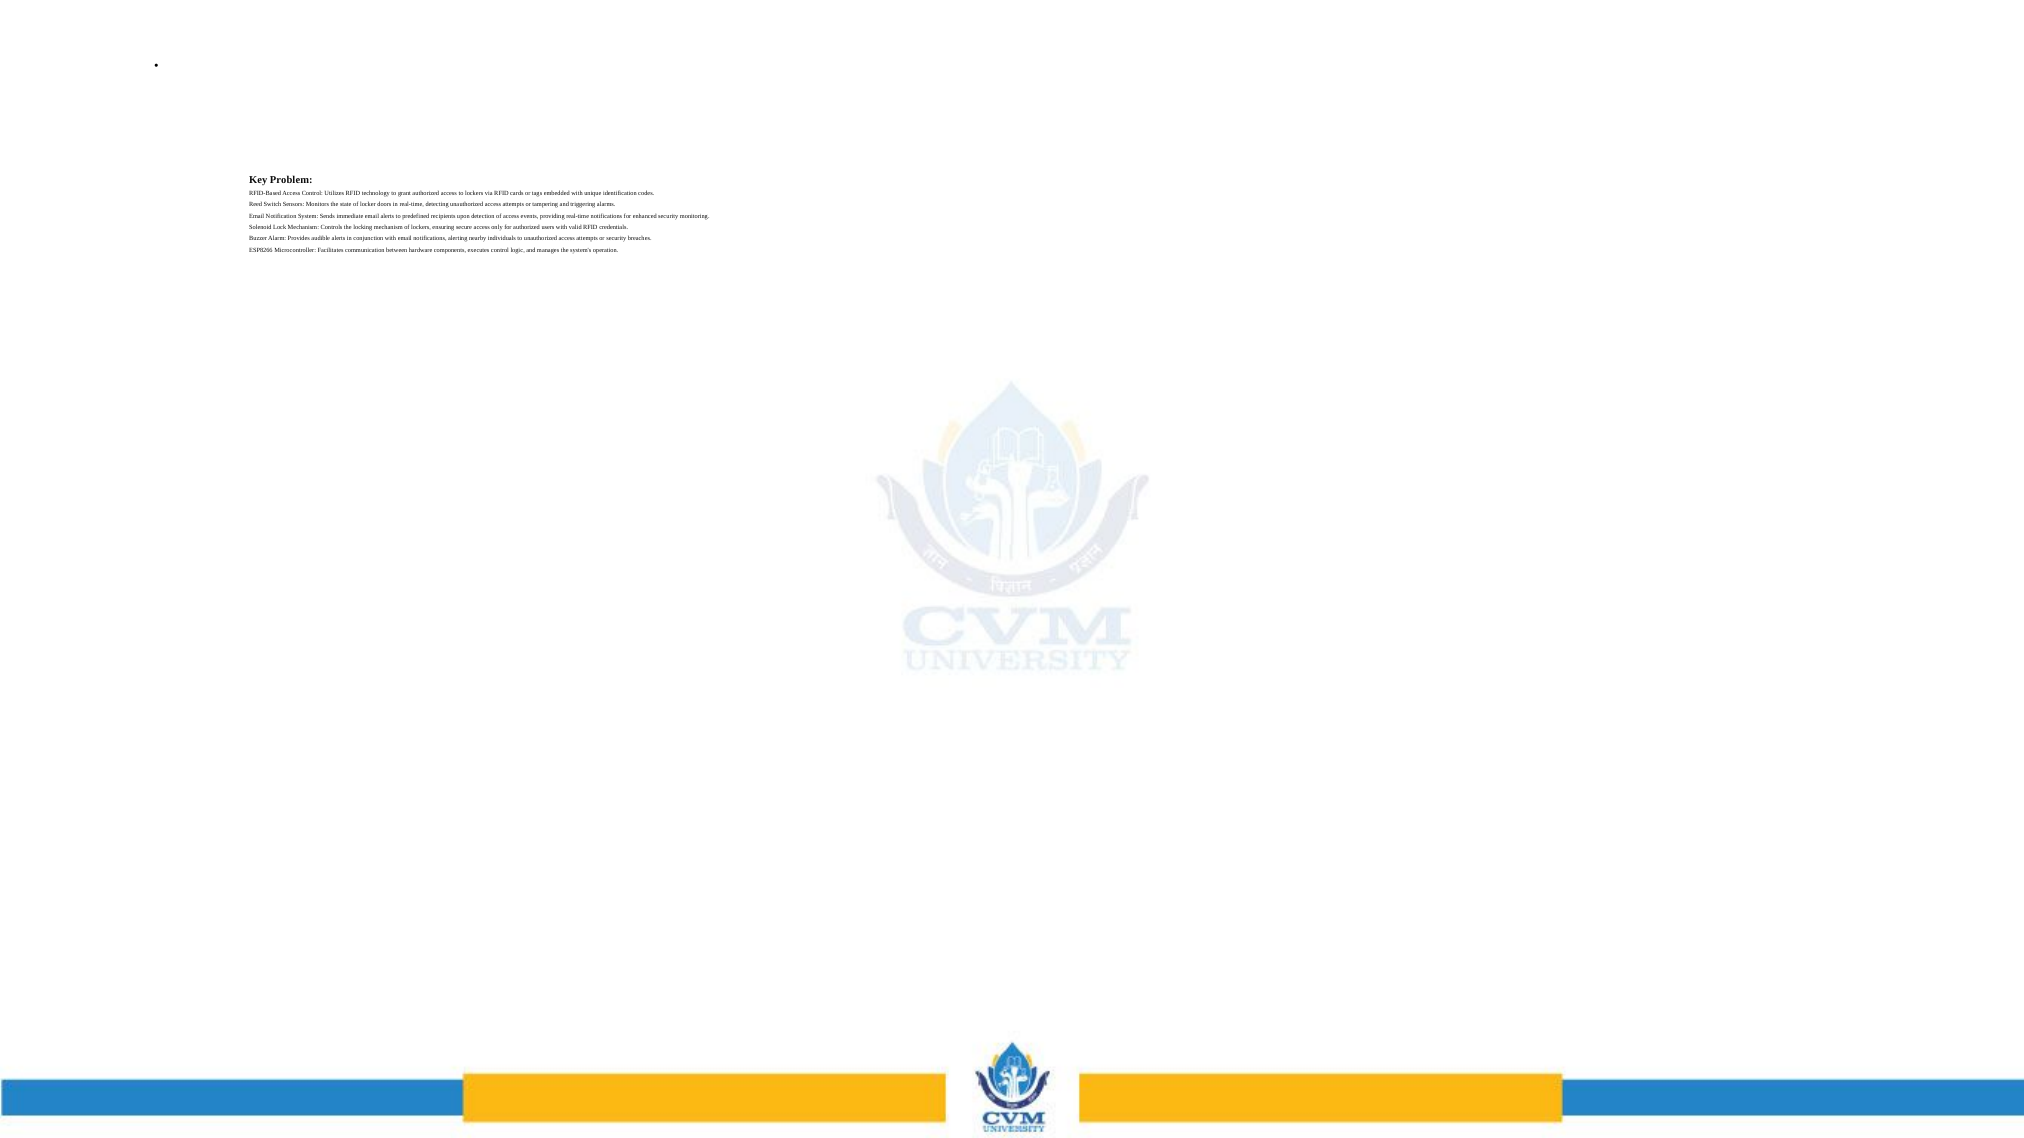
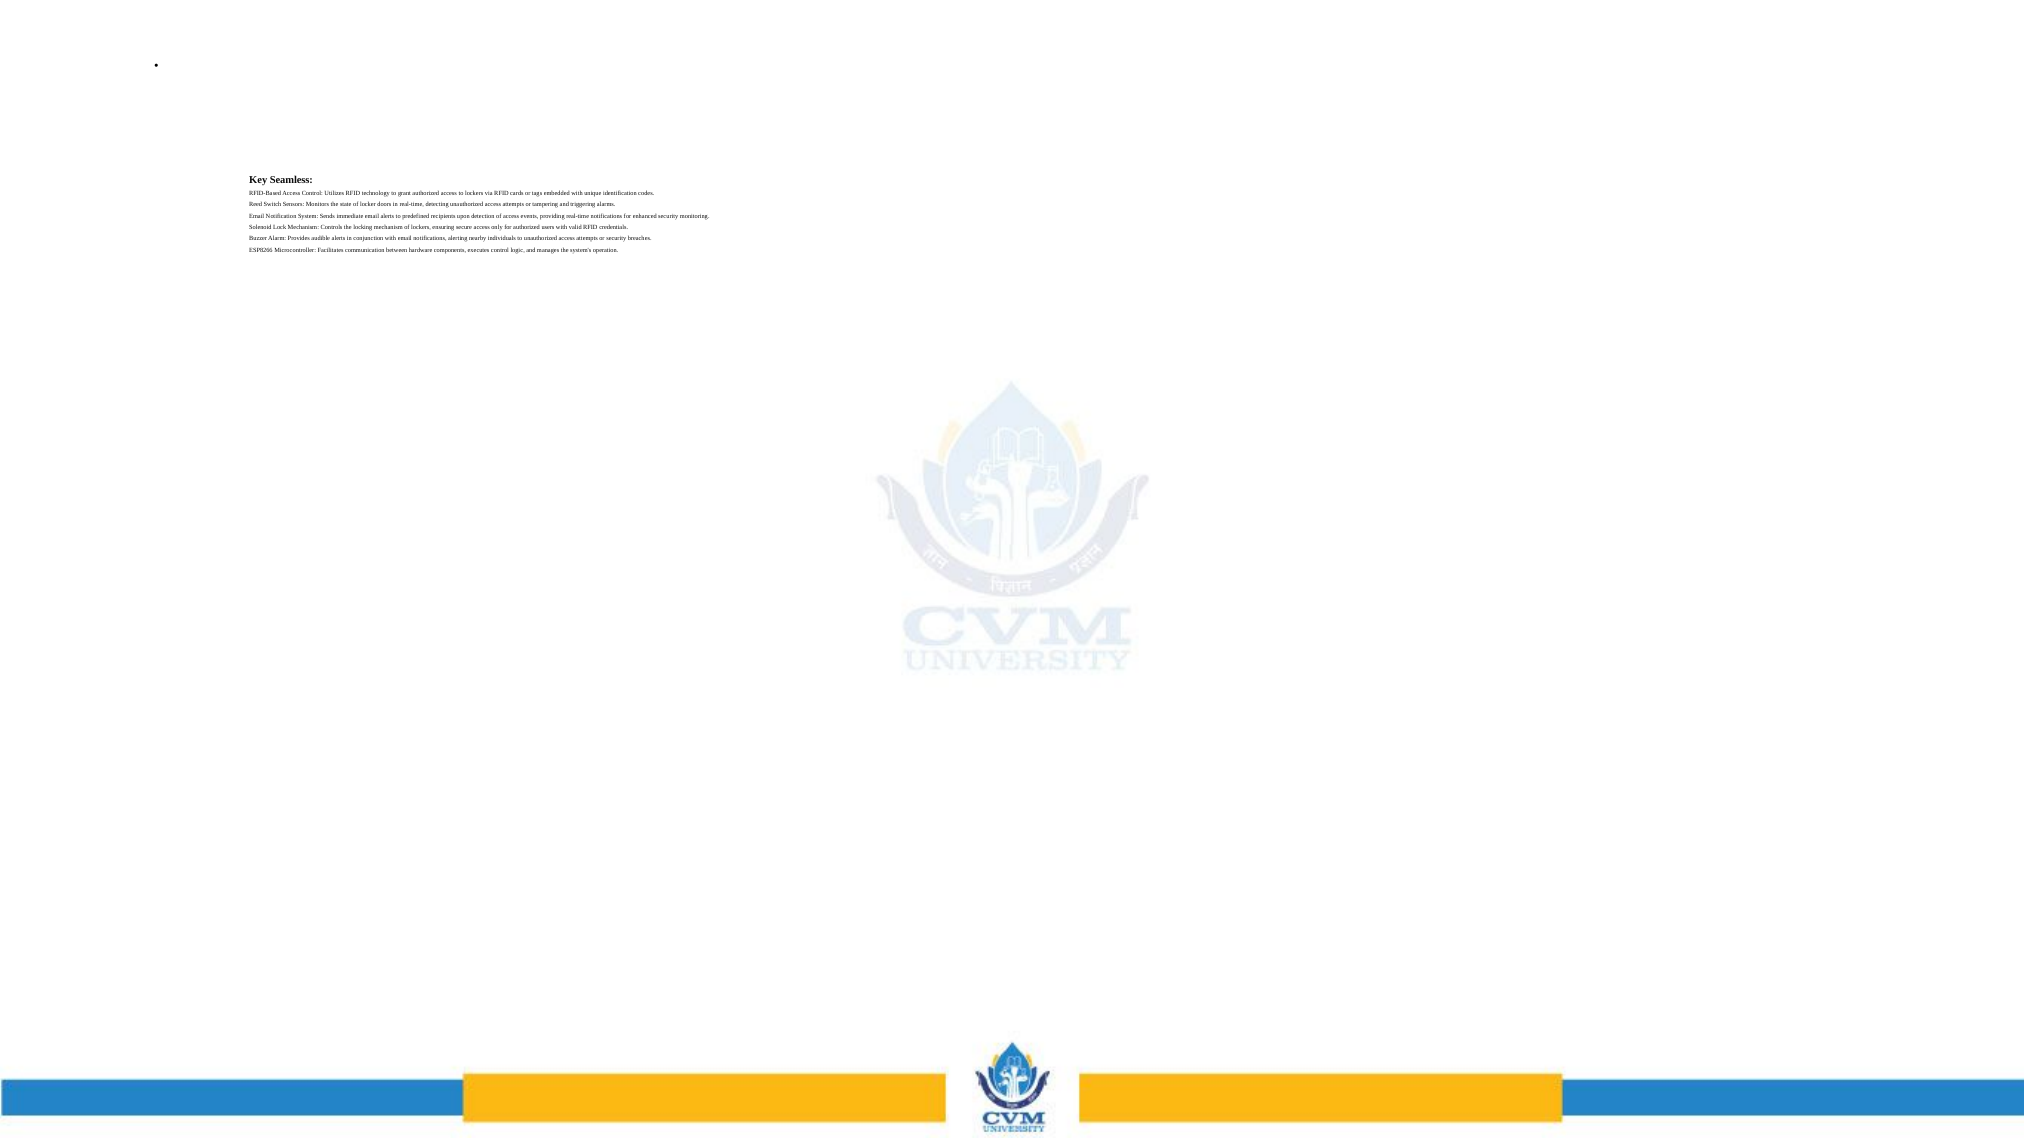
Problem: Problem -> Seamless
